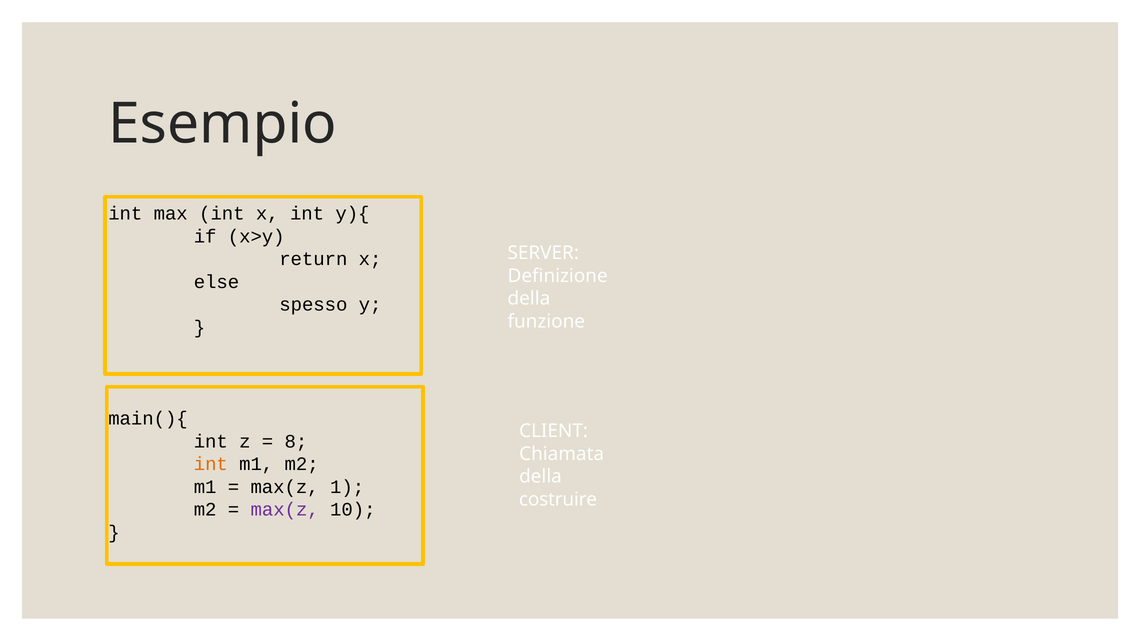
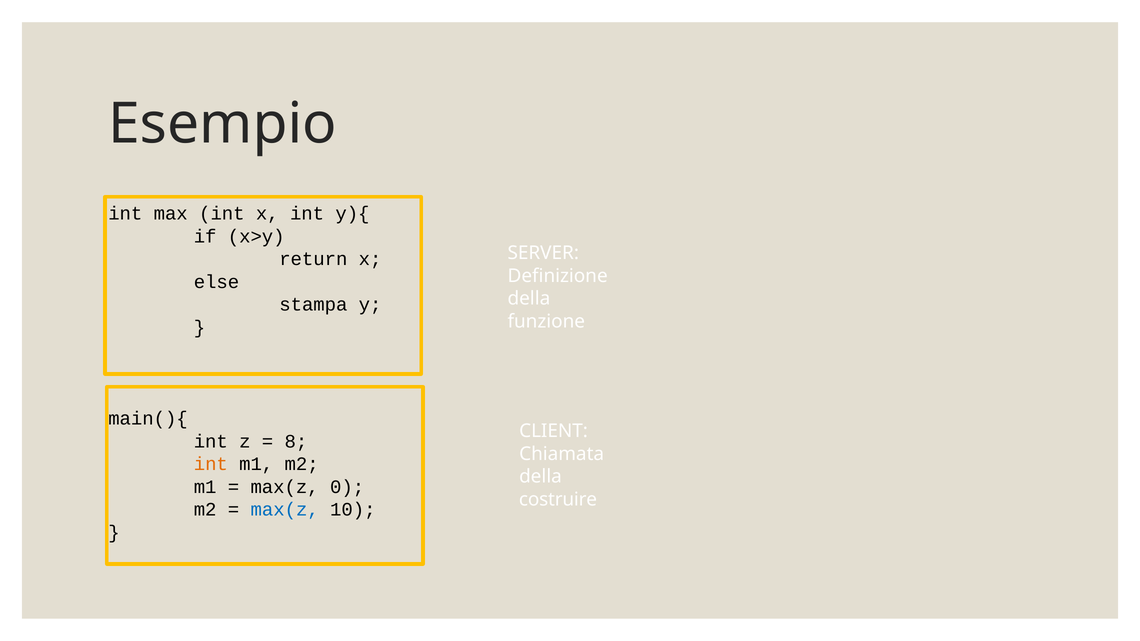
spesso: spesso -> stampa
1: 1 -> 0
max(z at (285, 510) colour: purple -> blue
